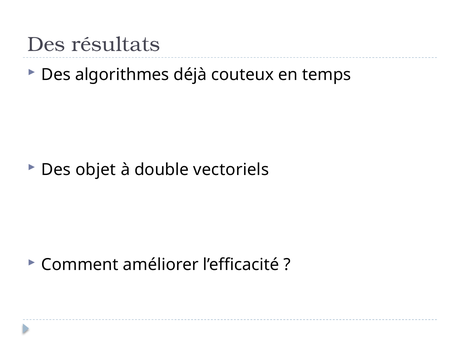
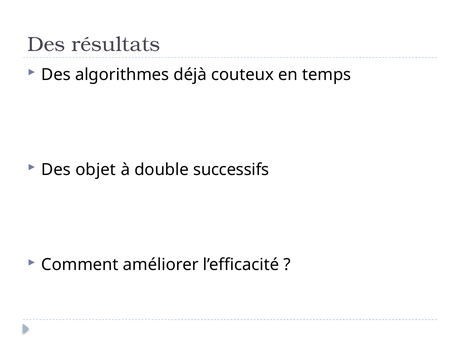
vectoriels: vectoriels -> successifs
